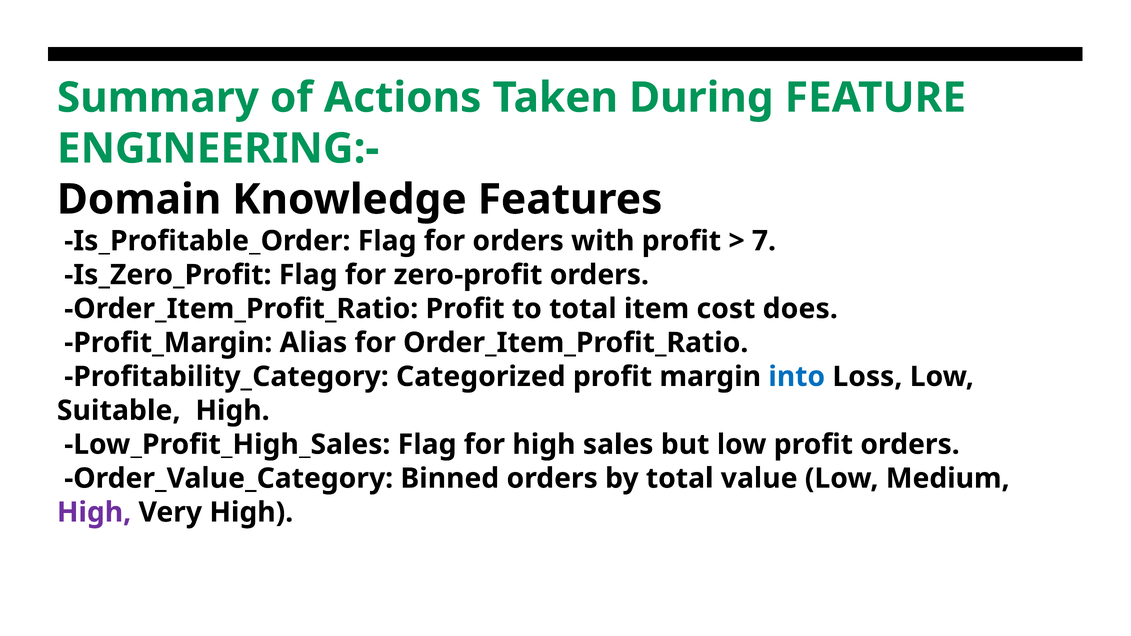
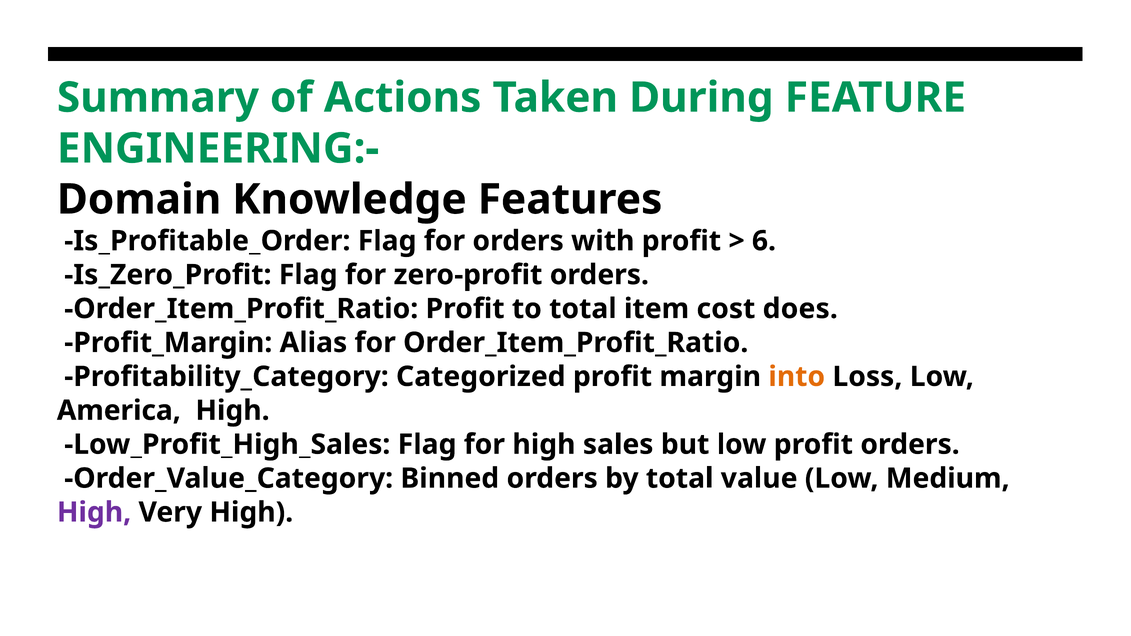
7: 7 -> 6
into colour: blue -> orange
Suitable: Suitable -> America
